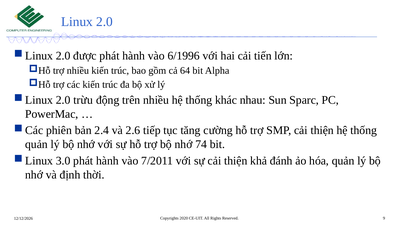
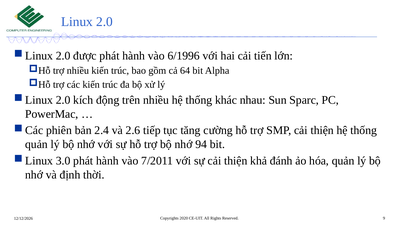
trừu: trừu -> kích
74: 74 -> 94
